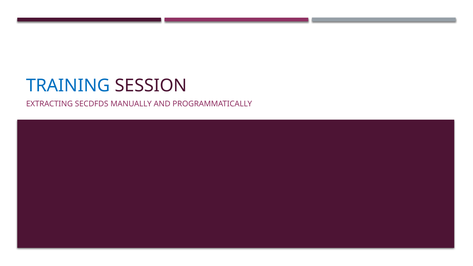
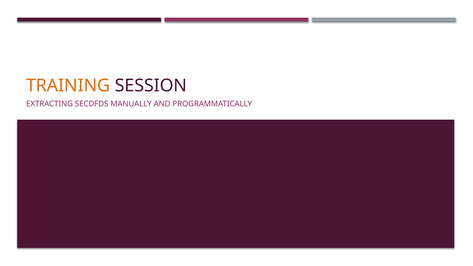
TRAINING colour: blue -> orange
